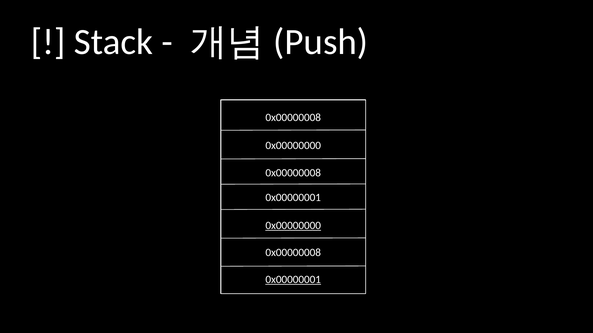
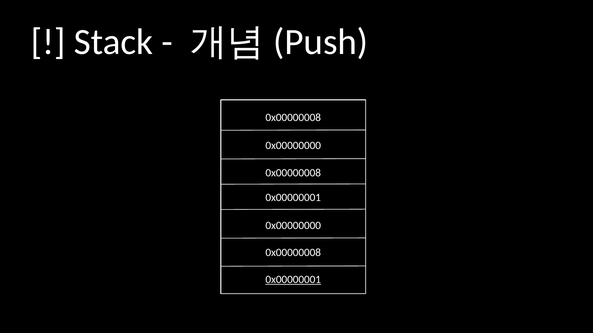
0x00000000 at (293, 226) underline: present -> none
